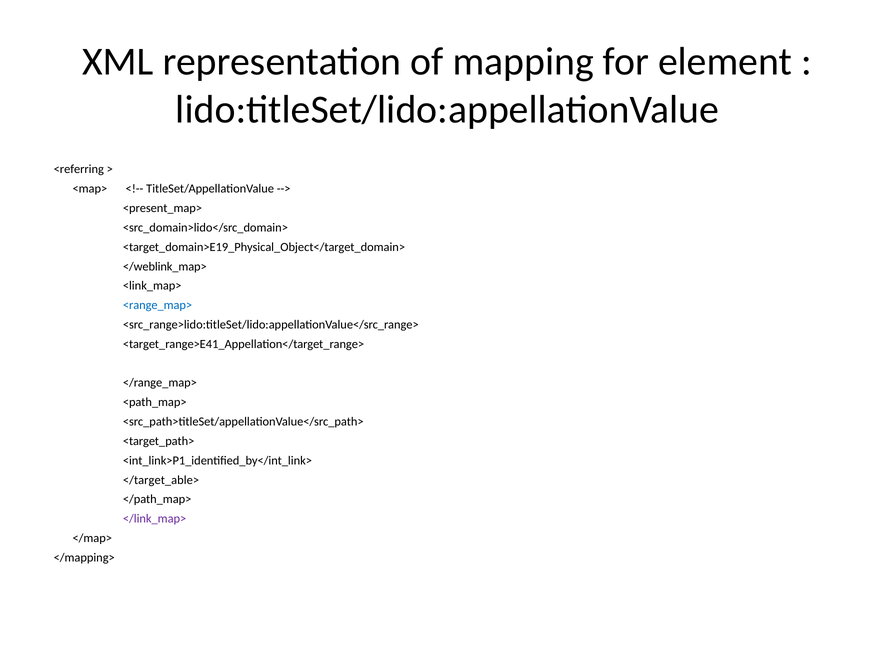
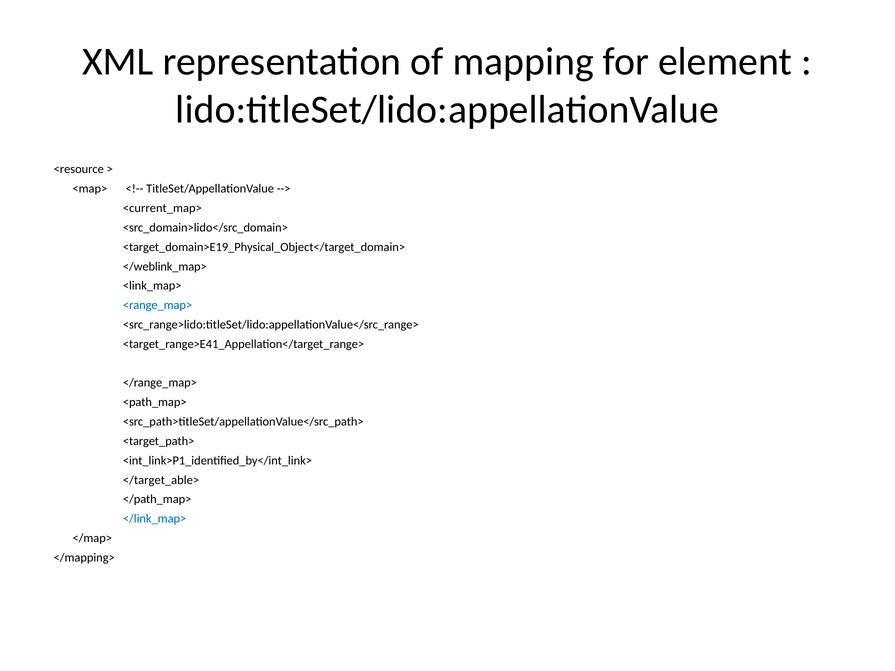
<referring: <referring -> <resource
<present_map>: <present_map> -> <current_map>
</link_map> colour: purple -> blue
